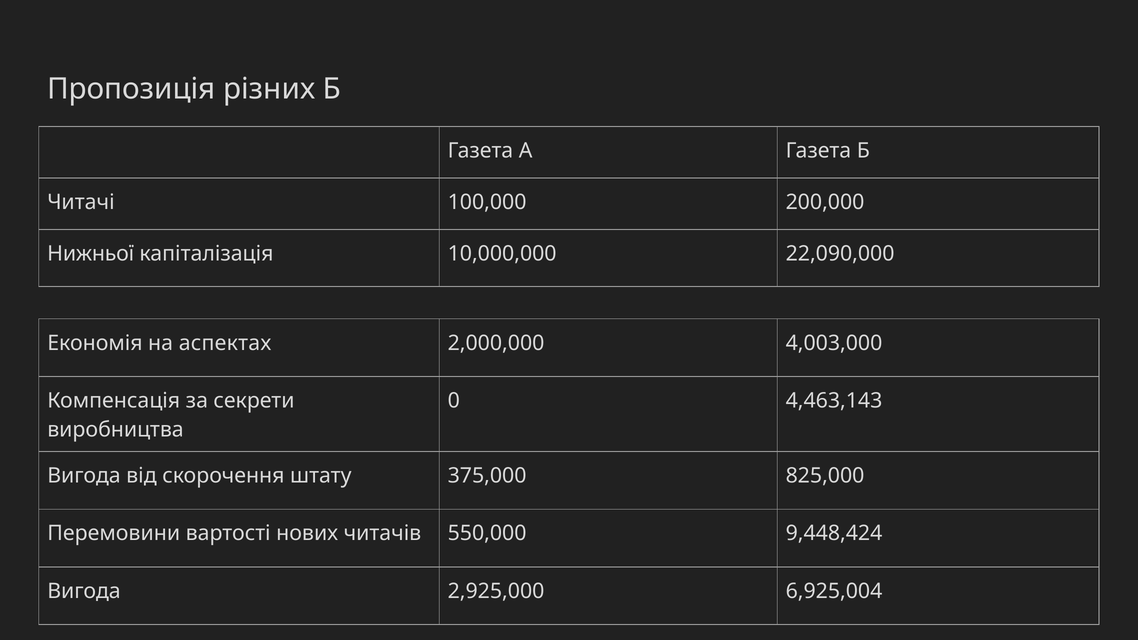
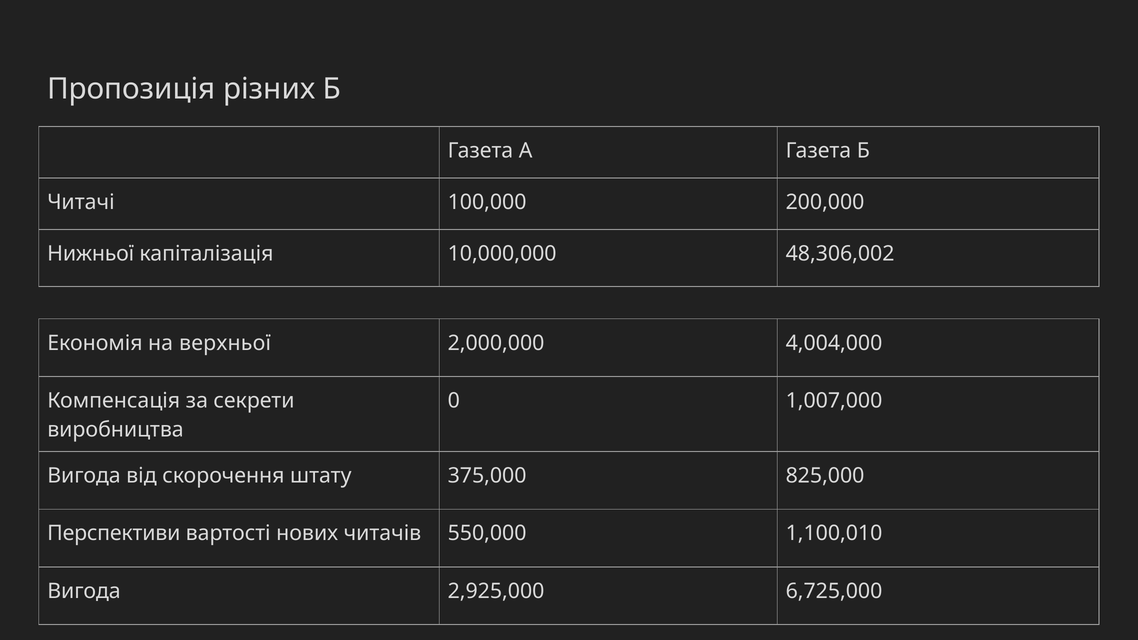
22,090,000: 22,090,000 -> 48,306,002
аспектах: аспектах -> верхньої
4,003,000: 4,003,000 -> 4,004,000
4,463,143: 4,463,143 -> 1,007,000
Перемовини: Перемовини -> Перспективи
9,448,424: 9,448,424 -> 1,100,010
6,925,004: 6,925,004 -> 6,725,000
